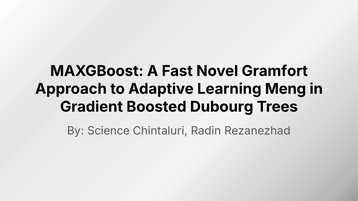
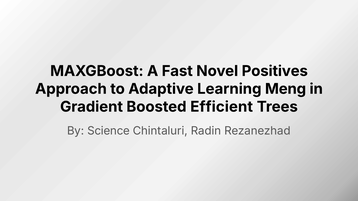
Gramfort: Gramfort -> Positives
Dubourg: Dubourg -> Efficient
